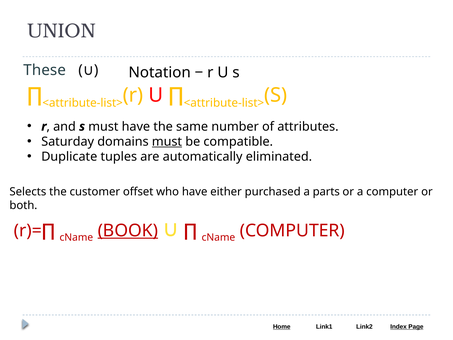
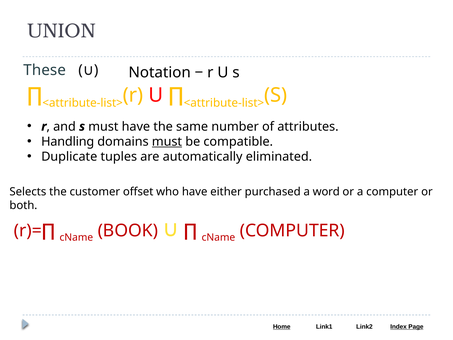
Saturday: Saturday -> Handling
parts: parts -> word
BOOK underline: present -> none
